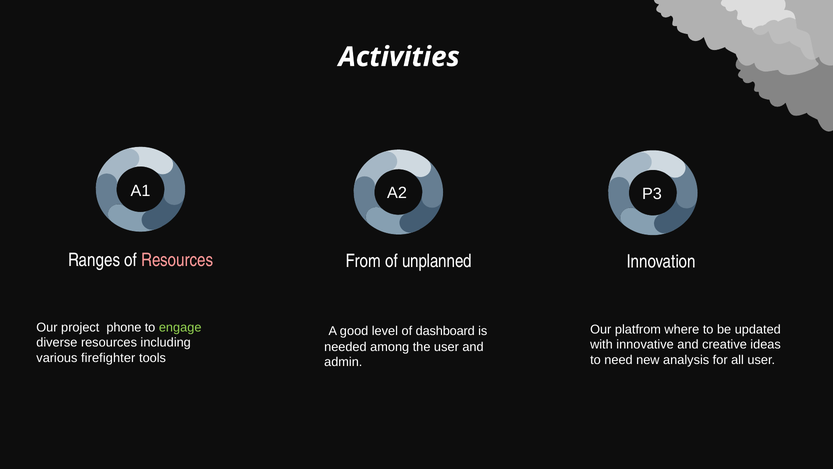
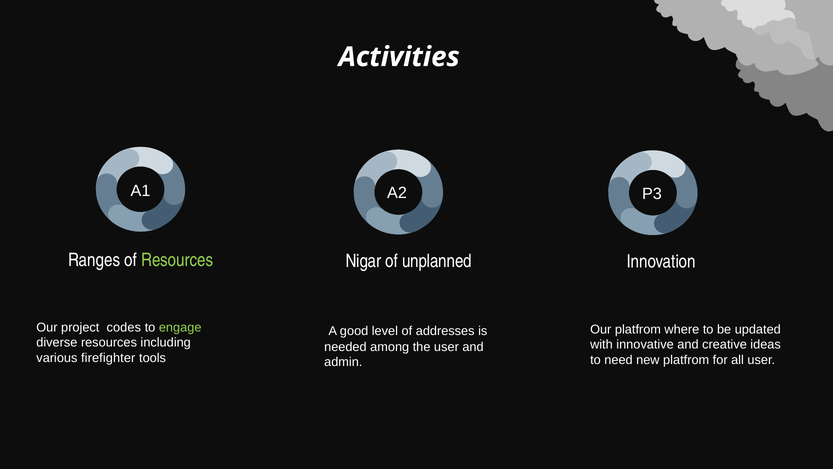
Resources at (177, 260) colour: pink -> light green
From: From -> Nigar
phone: phone -> codes
dashboard: dashboard -> addresses
new analysis: analysis -> platfrom
